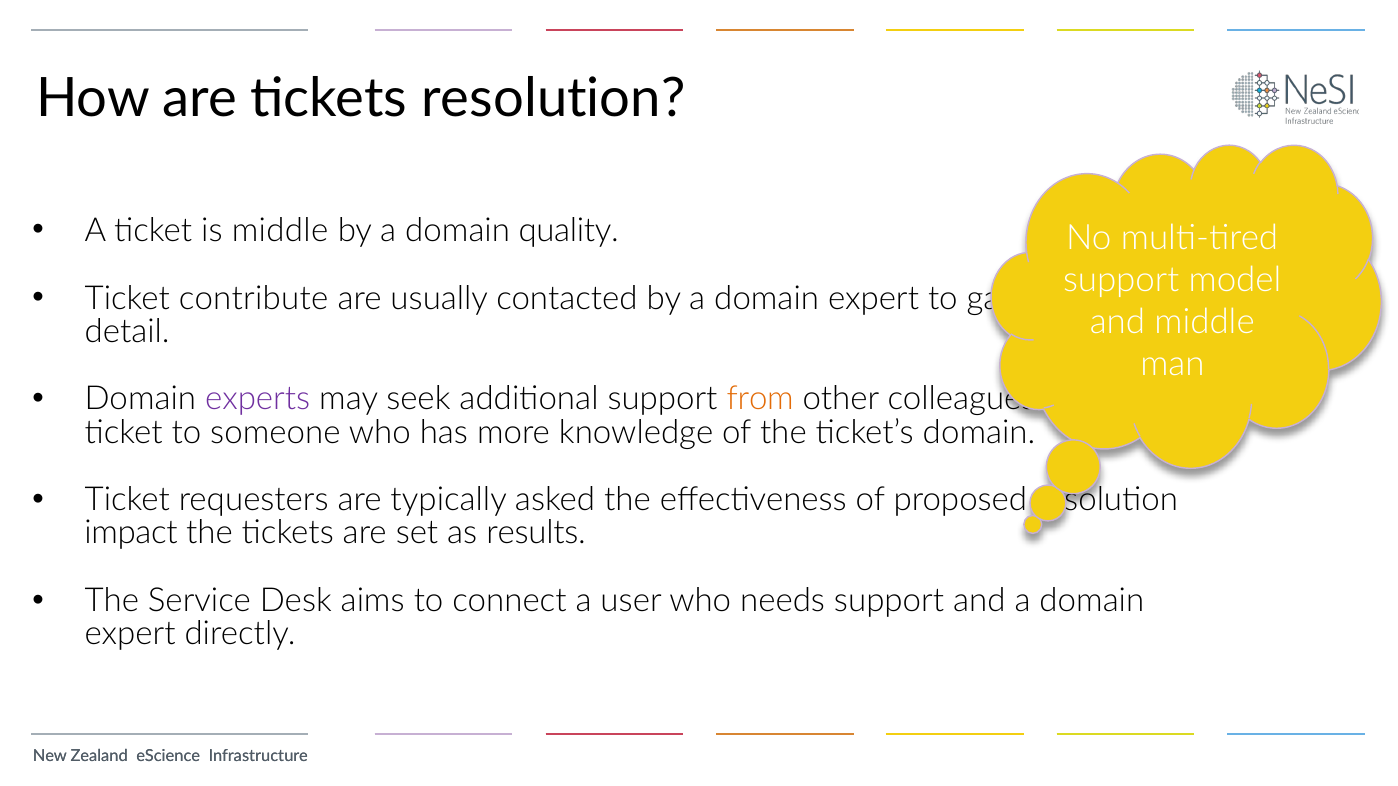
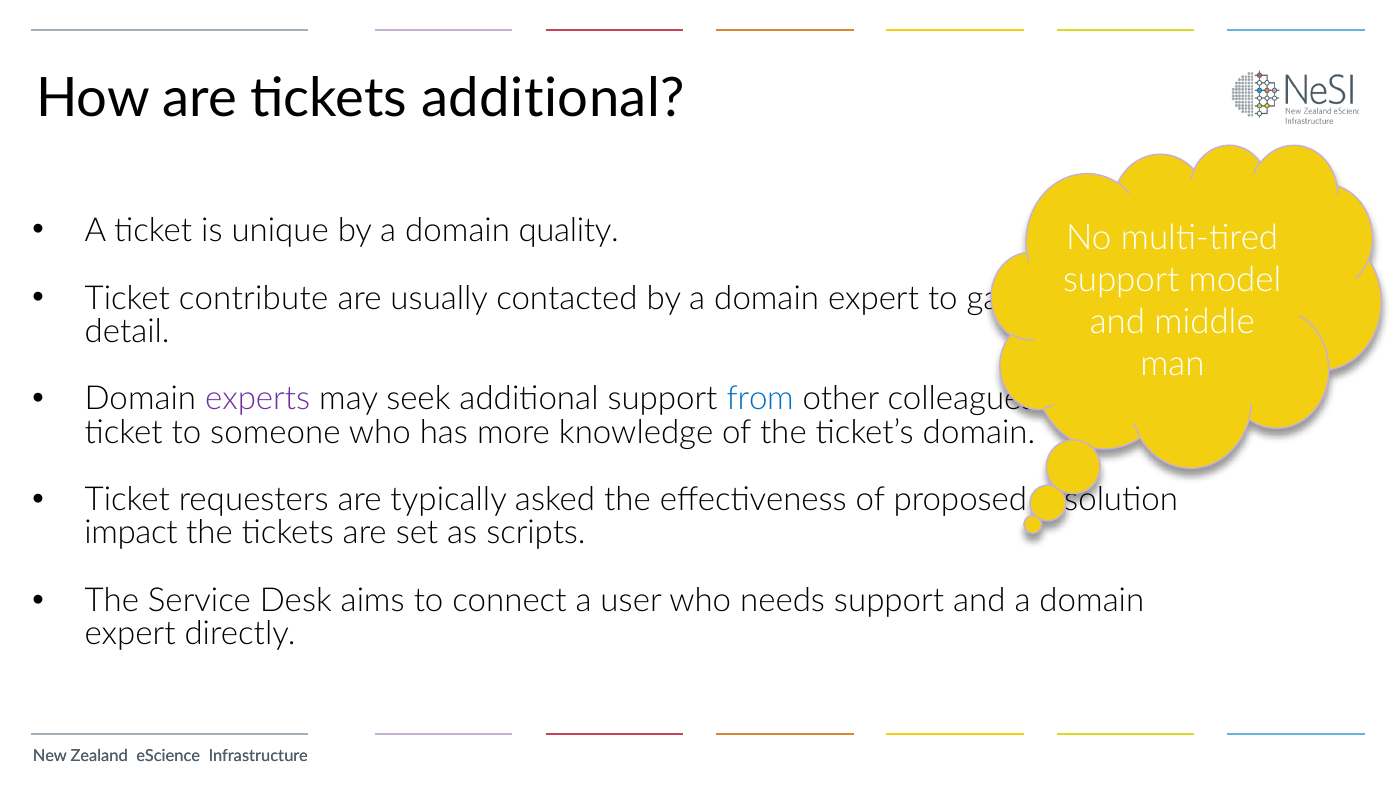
tickets resolution: resolution -> additional
is middle: middle -> unique
from colour: orange -> blue
results: results -> scripts
